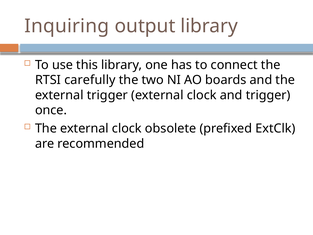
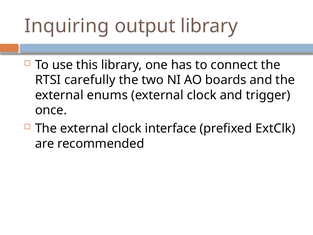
external trigger: trigger -> enums
obsolete: obsolete -> interface
